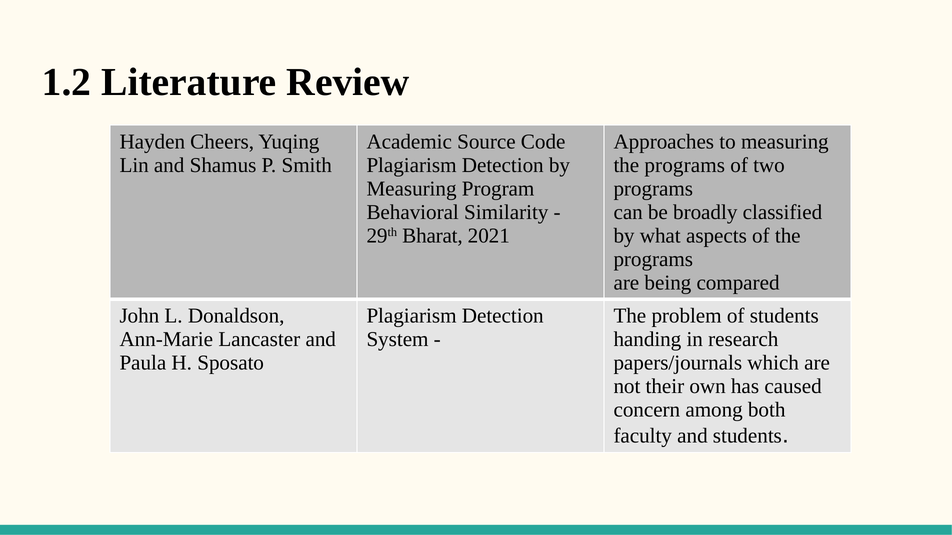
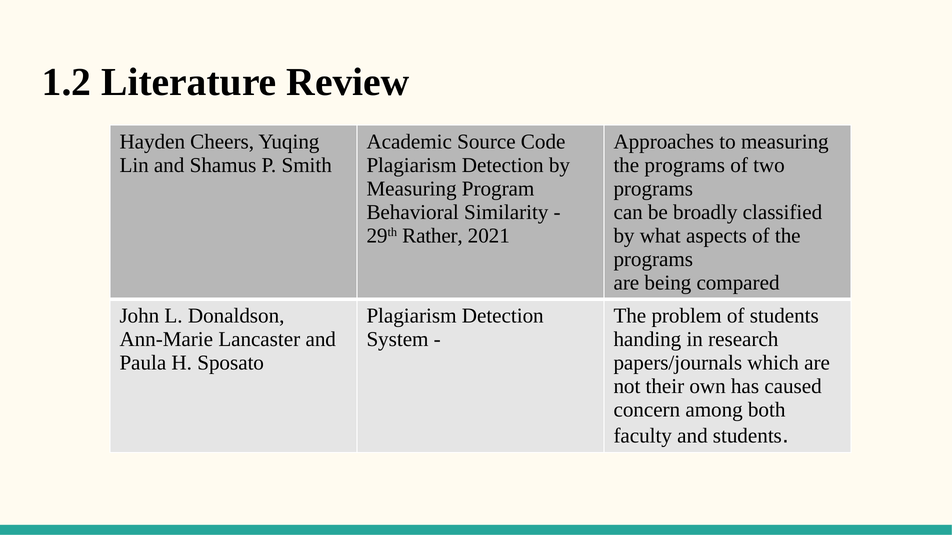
Bharat: Bharat -> Rather
